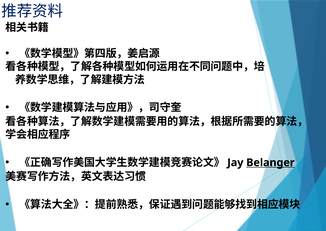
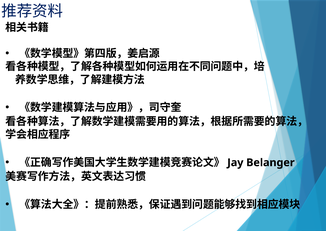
Belanger underline: present -> none
